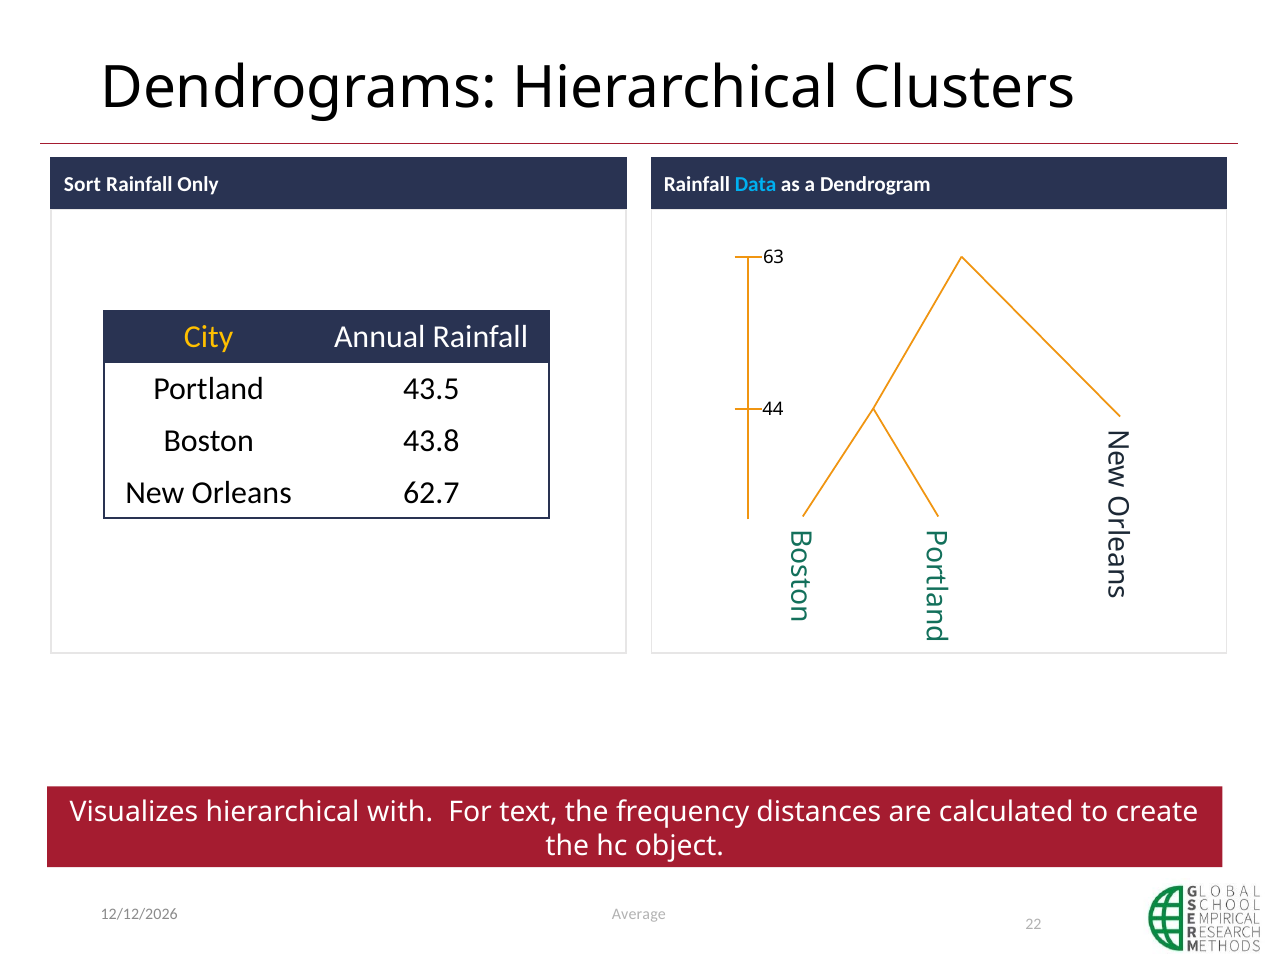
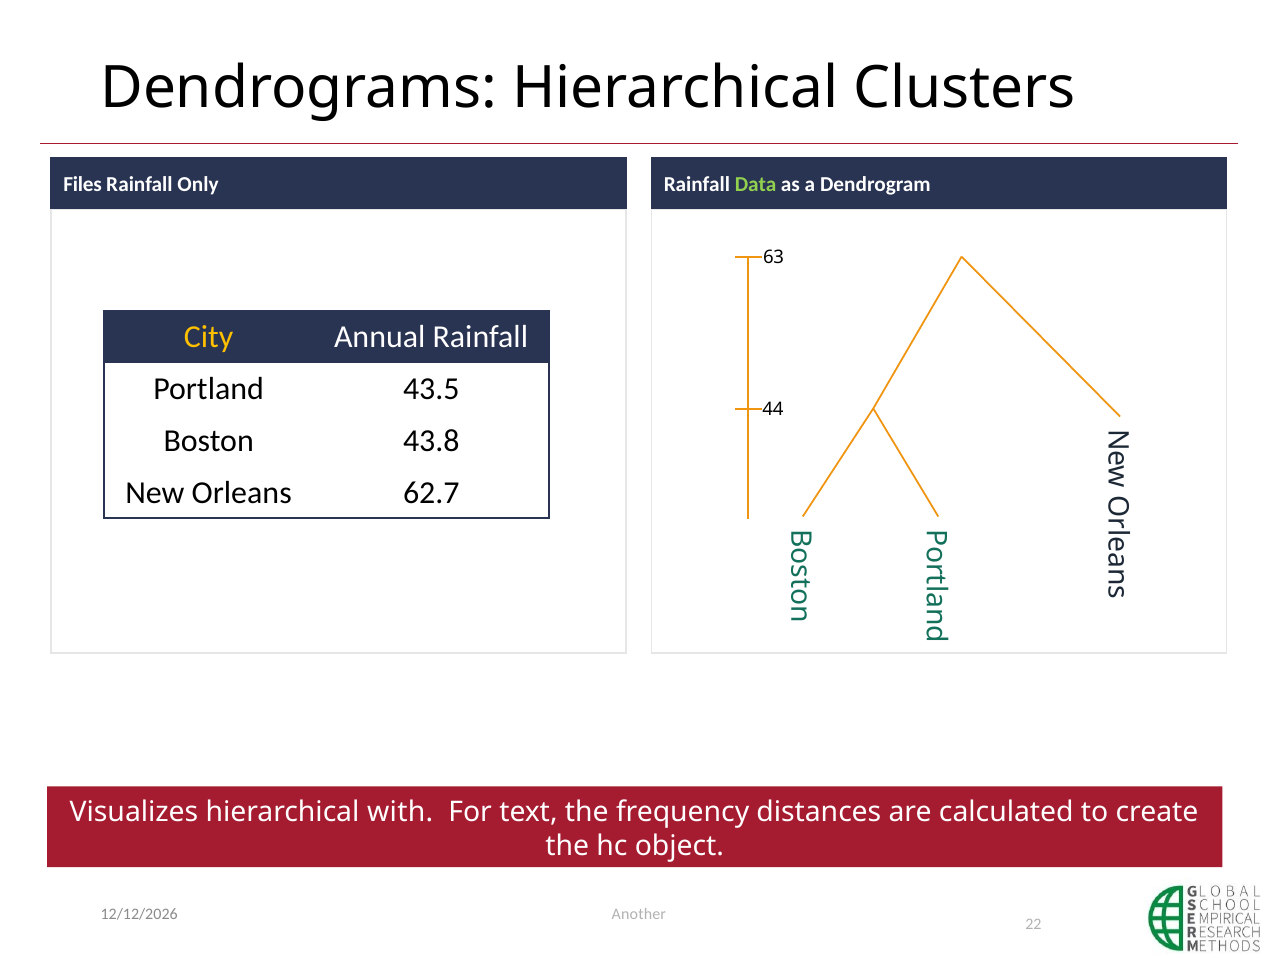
Sort: Sort -> Files
Data colour: light blue -> light green
Average: Average -> Another
